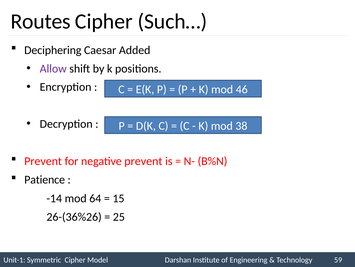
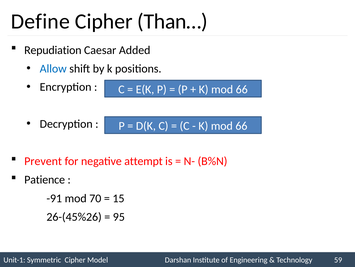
Routes: Routes -> Define
Such…: Such… -> Than…
Deciphering: Deciphering -> Repudiation
Allow colour: purple -> blue
46 at (242, 89): 46 -> 66
38 at (241, 126): 38 -> 66
negative prevent: prevent -> attempt
-14: -14 -> -91
64: 64 -> 70
26-(36%26: 26-(36%26 -> 26-(45%26
25: 25 -> 95
